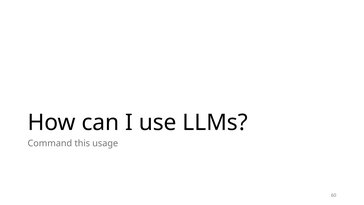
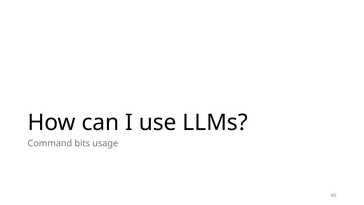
this: this -> bits
